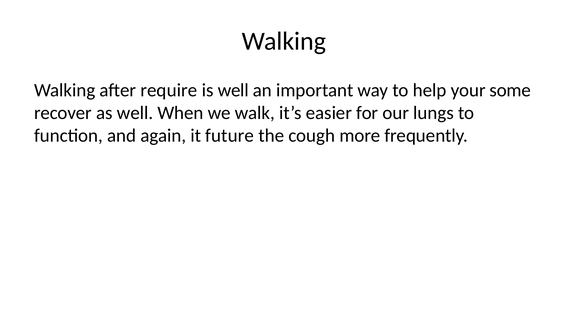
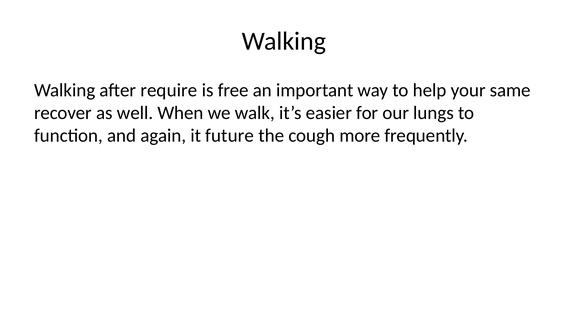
is well: well -> free
some: some -> same
